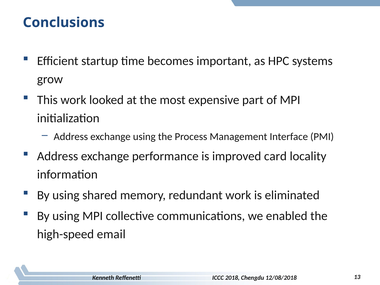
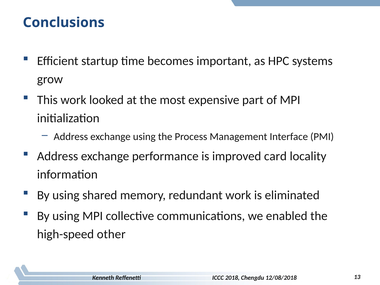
email: email -> other
